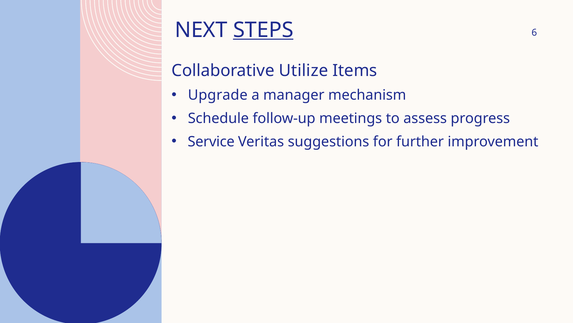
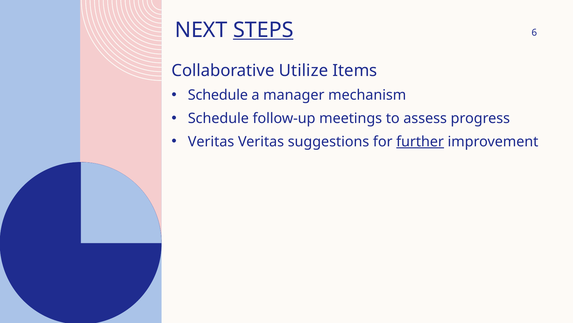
Upgrade at (218, 95): Upgrade -> Schedule
Service at (211, 141): Service -> Veritas
further underline: none -> present
